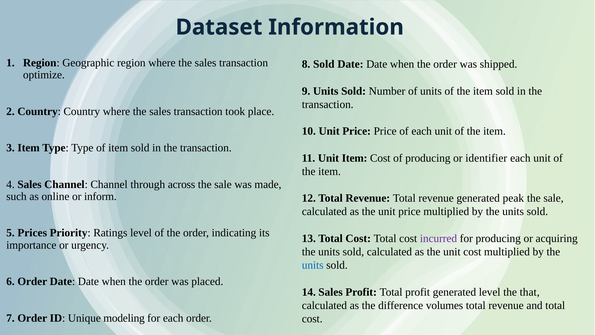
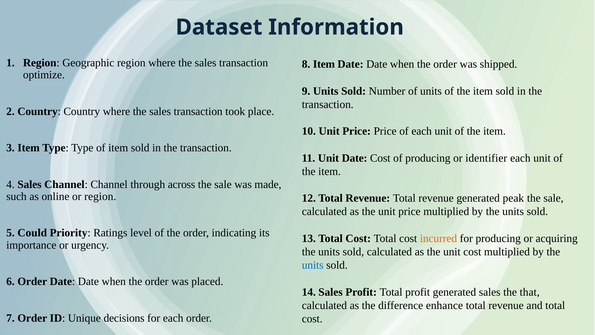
8 Sold: Sold -> Item
Unit Item: Item -> Date
or inform: inform -> region
Prices: Prices -> Could
incurred colour: purple -> orange
generated level: level -> sales
volumes: volumes -> enhance
modeling: modeling -> decisions
